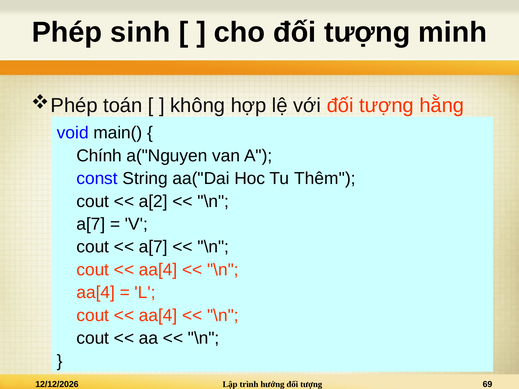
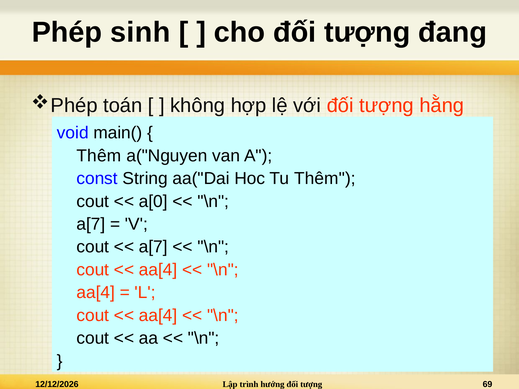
minh: minh -> đang
Chính at (99, 156): Chính -> Thêm
a[2: a[2 -> a[0
